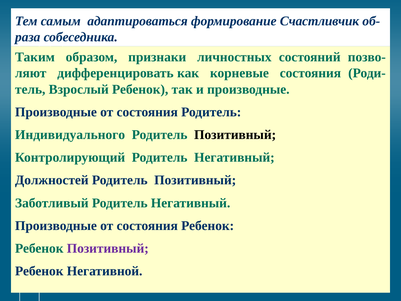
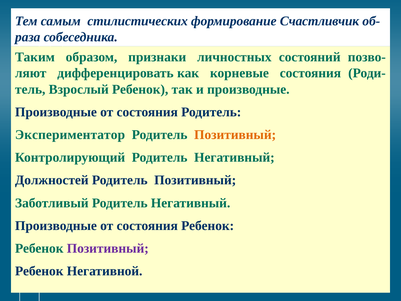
адаптироваться: адаптироваться -> стилистических
Индивидуального: Индивидуального -> Экспериментатор
Позитивный at (235, 135) colour: black -> orange
